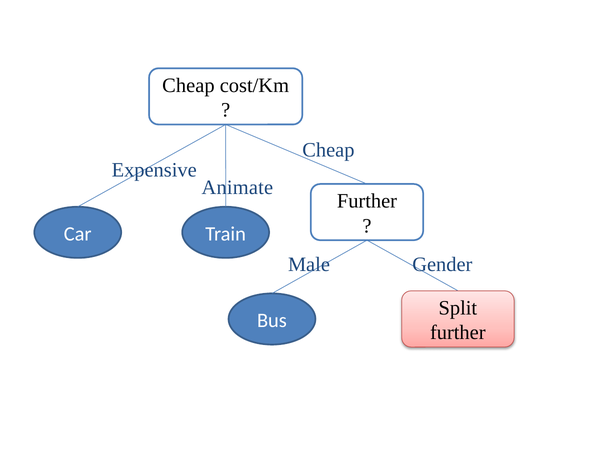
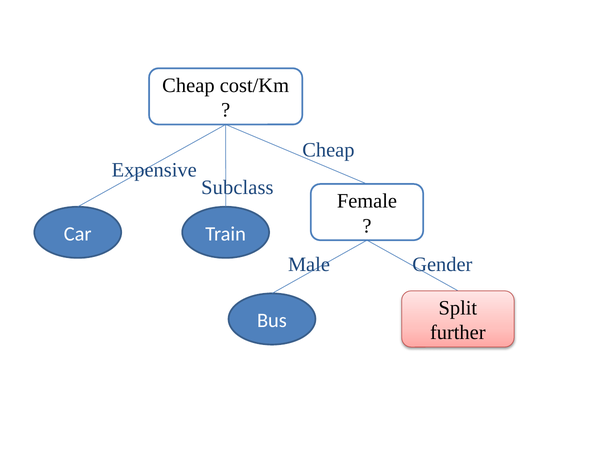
Animate: Animate -> Subclass
Further at (367, 201): Further -> Female
